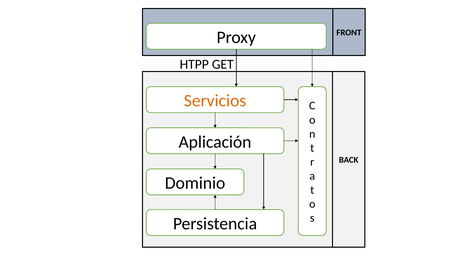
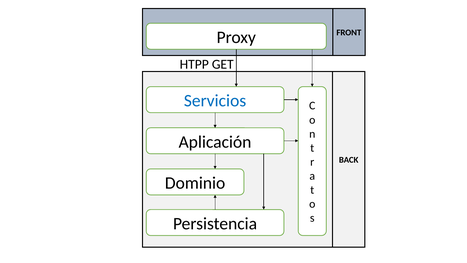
Servicios colour: orange -> blue
